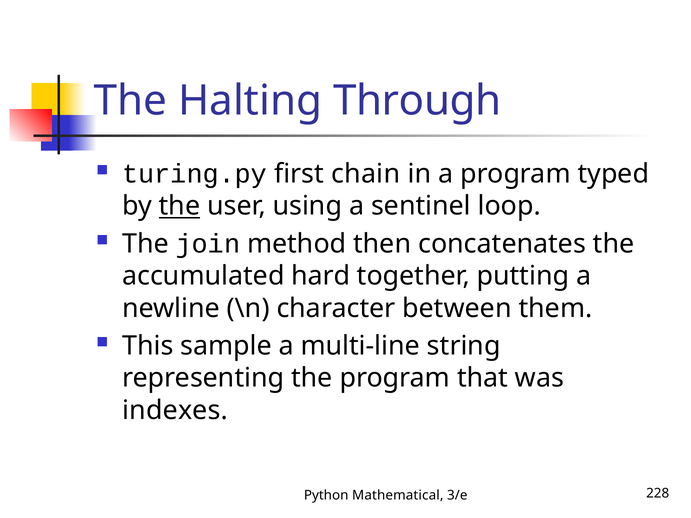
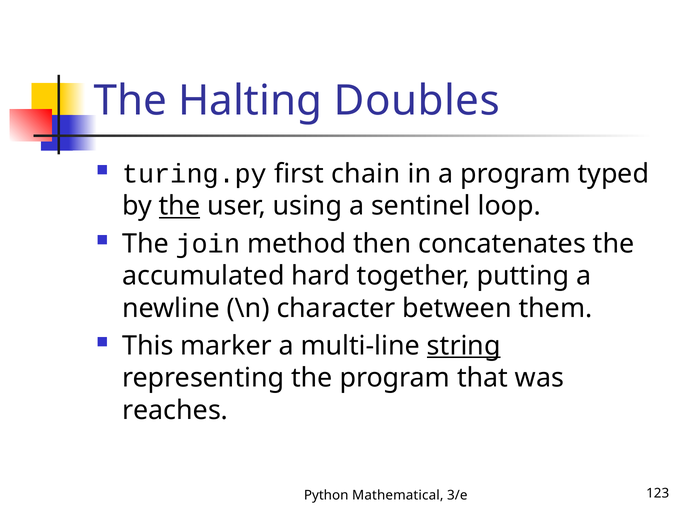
Through: Through -> Doubles
sample: sample -> marker
string underline: none -> present
indexes: indexes -> reaches
228: 228 -> 123
